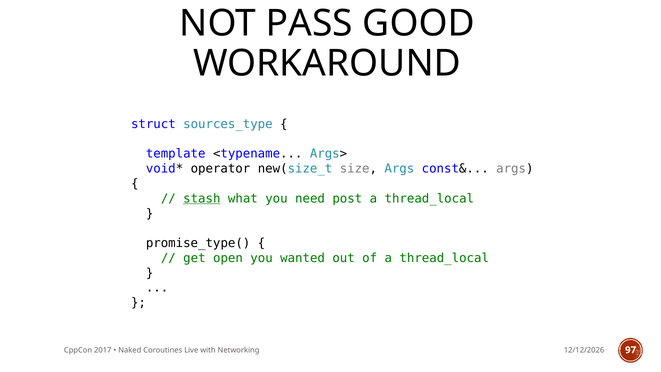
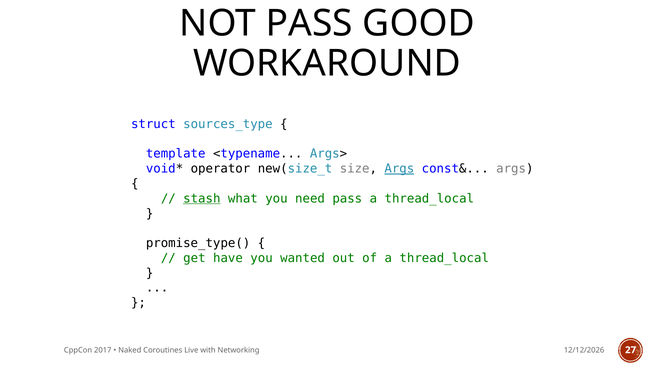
Args at (399, 169) underline: none -> present
need post: post -> pass
open: open -> have
97: 97 -> 27
